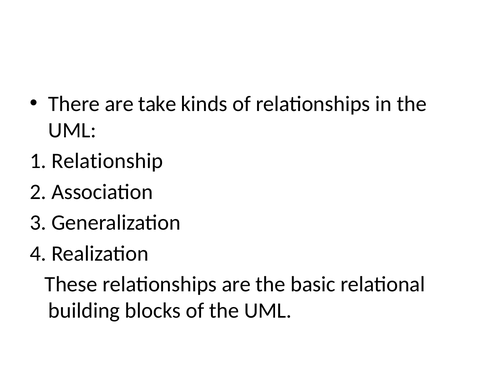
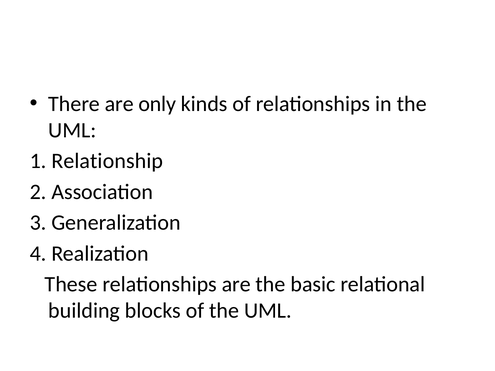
take: take -> only
